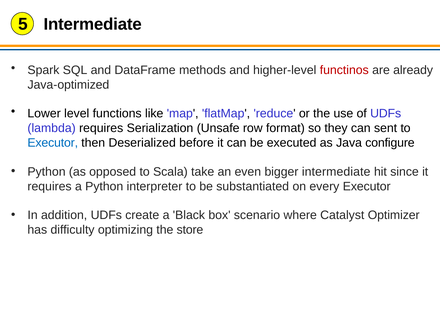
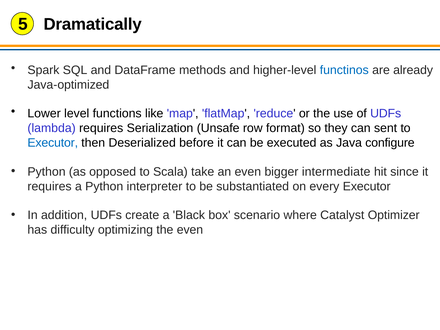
5 Intermediate: Intermediate -> Dramatically
functinos colour: red -> blue
the store: store -> even
